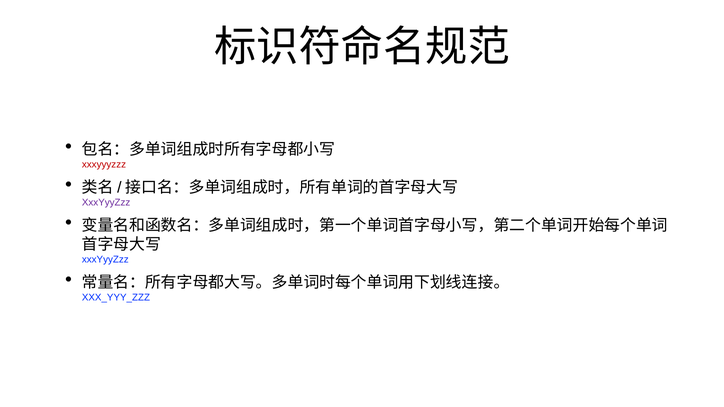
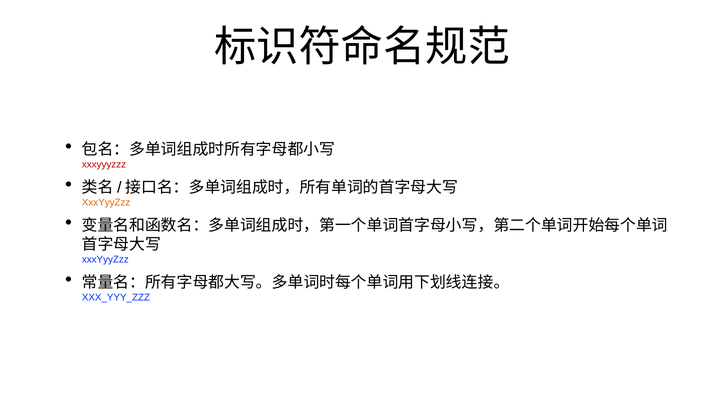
XxxYyyZzz at (106, 203) colour: purple -> orange
